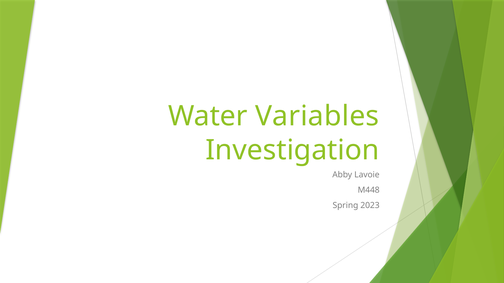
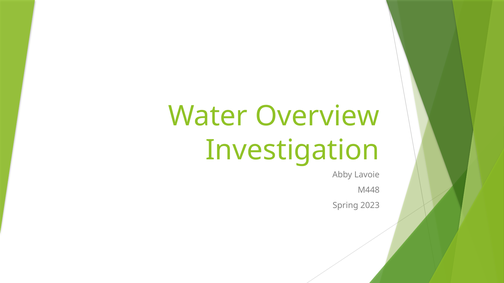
Variables: Variables -> Overview
